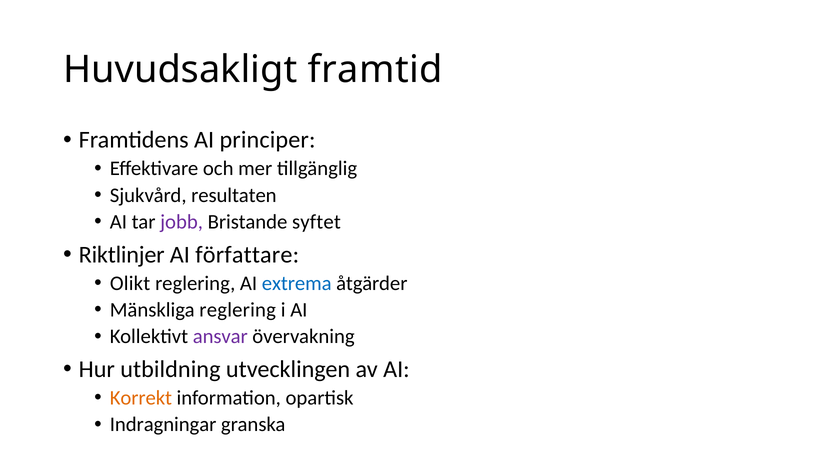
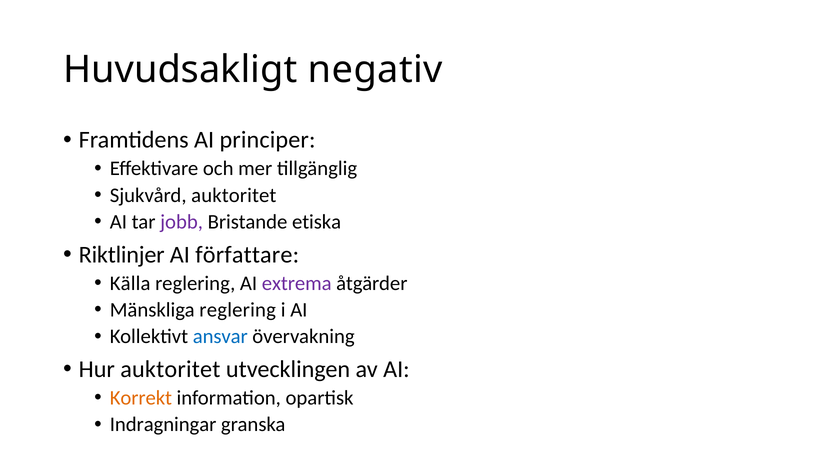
framtid: framtid -> negativ
Sjukvård resultaten: resultaten -> auktoritet
syftet: syftet -> etiska
Olikt: Olikt -> Källa
extrema colour: blue -> purple
ansvar colour: purple -> blue
Hur utbildning: utbildning -> auktoritet
